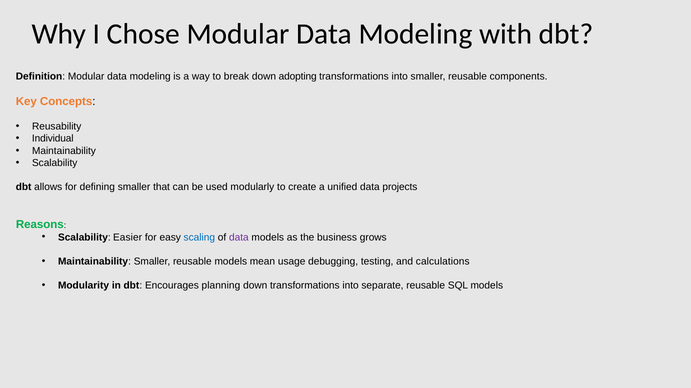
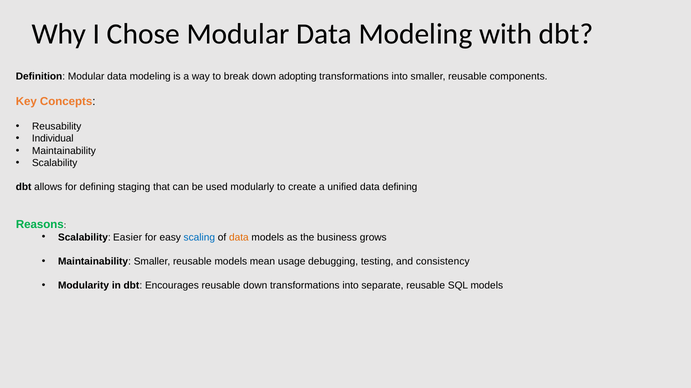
defining smaller: smaller -> staging
data projects: projects -> defining
data at (239, 238) colour: purple -> orange
calculations: calculations -> consistency
Encourages planning: planning -> reusable
